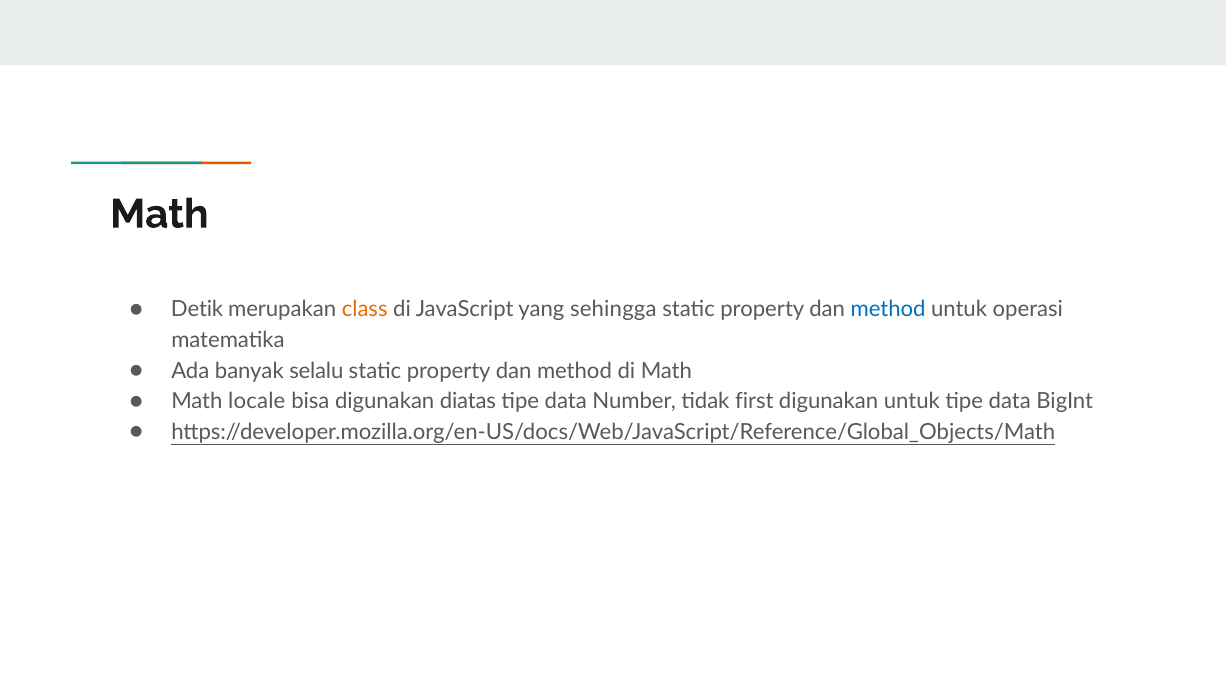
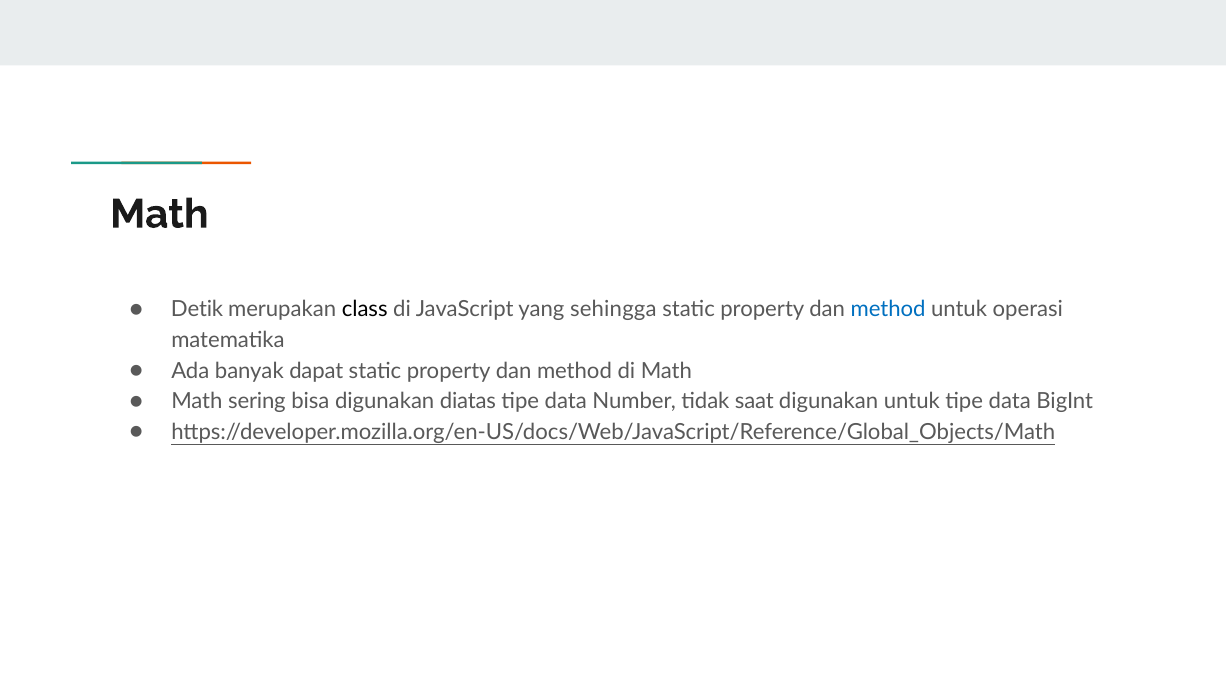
class colour: orange -> black
selalu: selalu -> dapat
locale: locale -> sering
first: first -> saat
